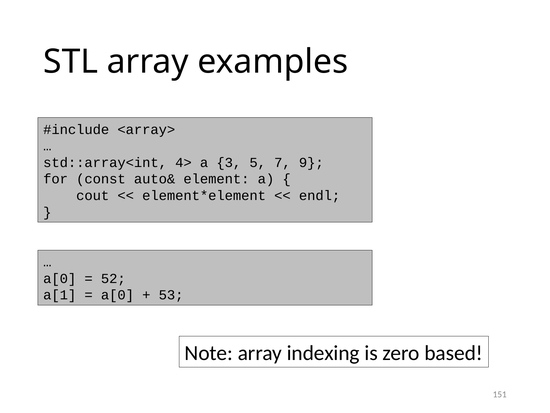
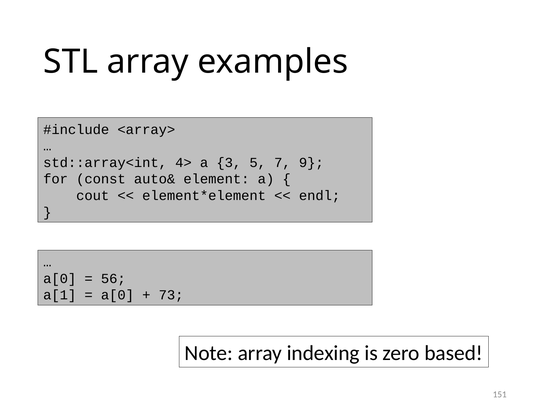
52: 52 -> 56
53: 53 -> 73
